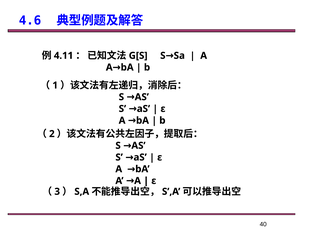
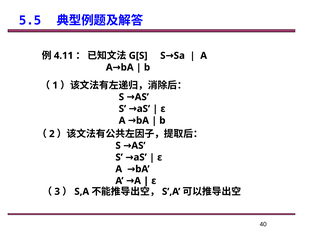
4.6: 4.6 -> 5.5
